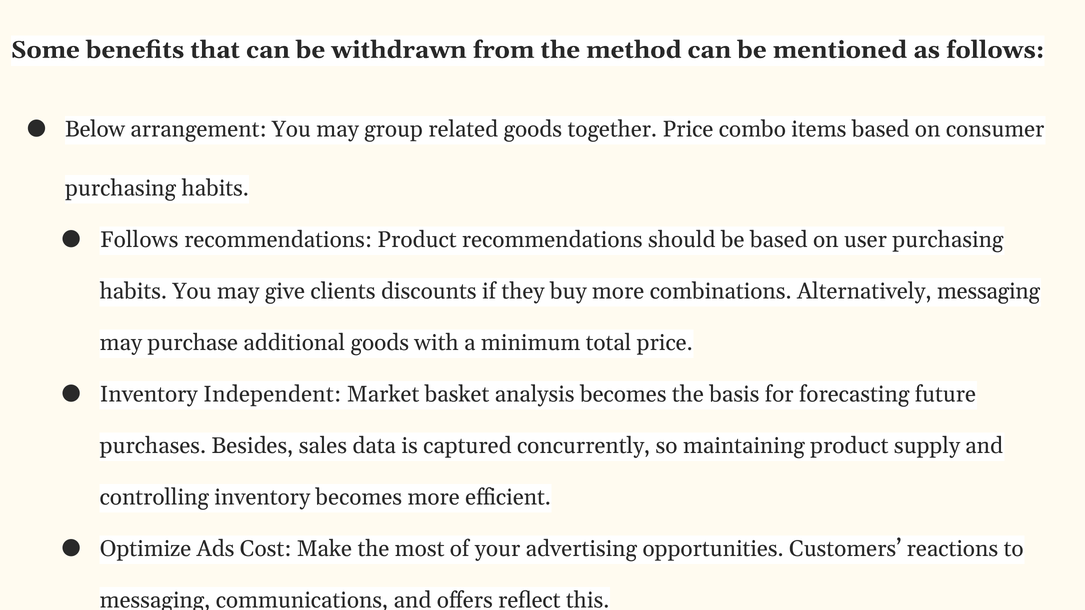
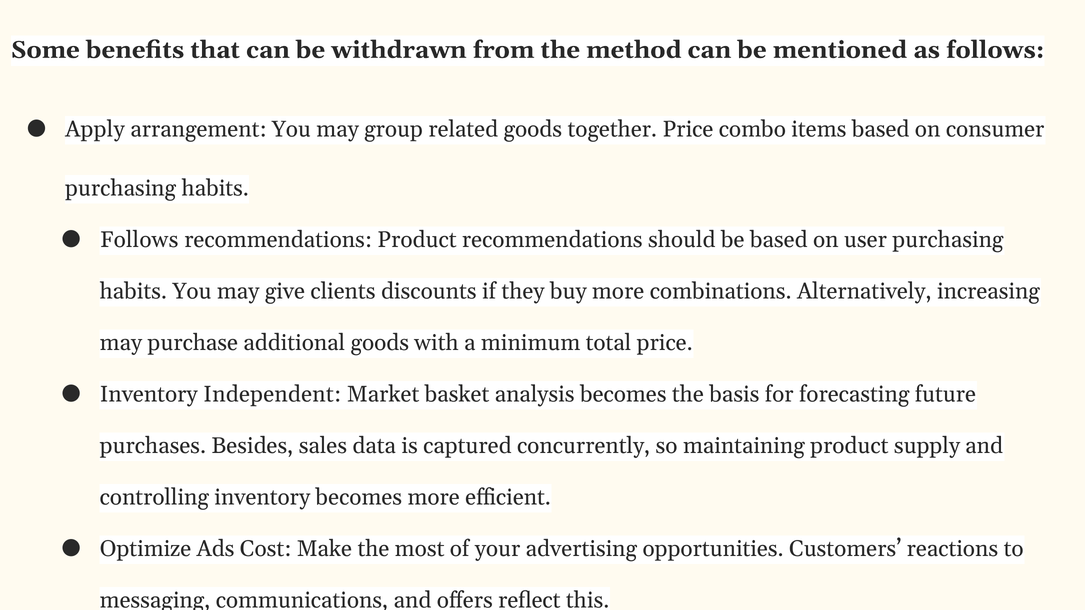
Below: Below -> Apply
Alternatively messaging: messaging -> increasing
